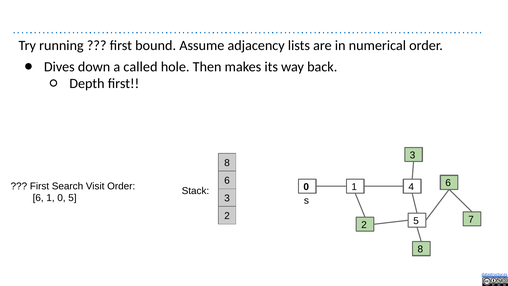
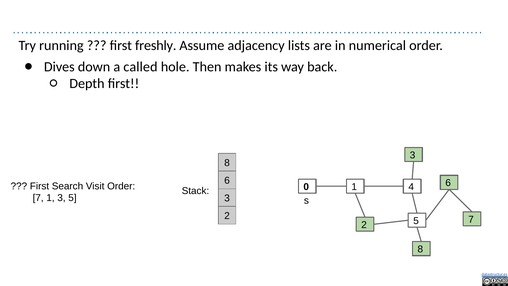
bound: bound -> freshly
6 at (38, 198): 6 -> 7
1 0: 0 -> 3
